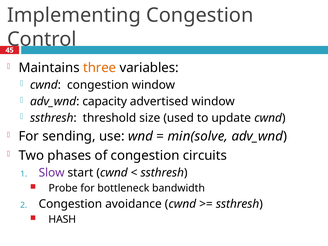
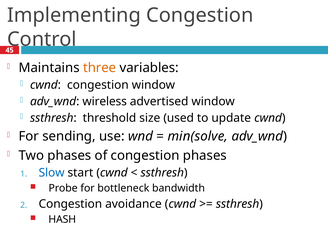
capacity: capacity -> wireless
congestion circuits: circuits -> phases
Slow colour: purple -> blue
